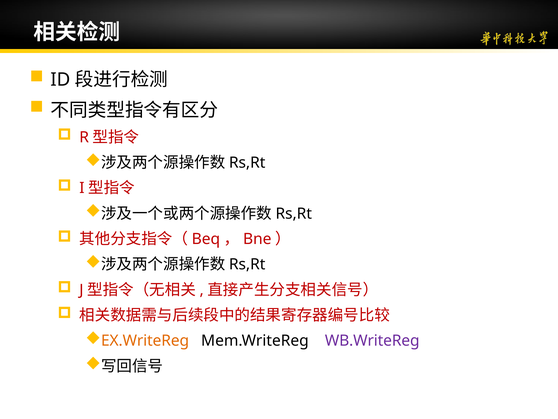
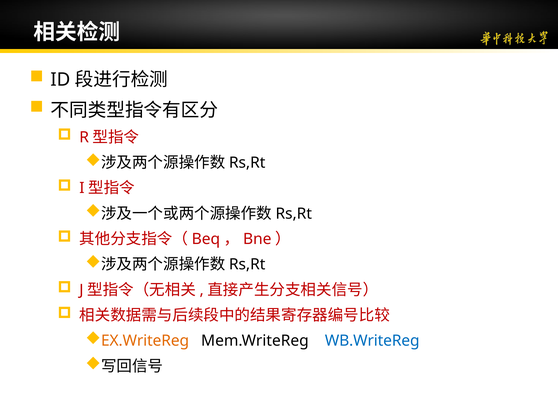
WB.WriteReg colour: purple -> blue
